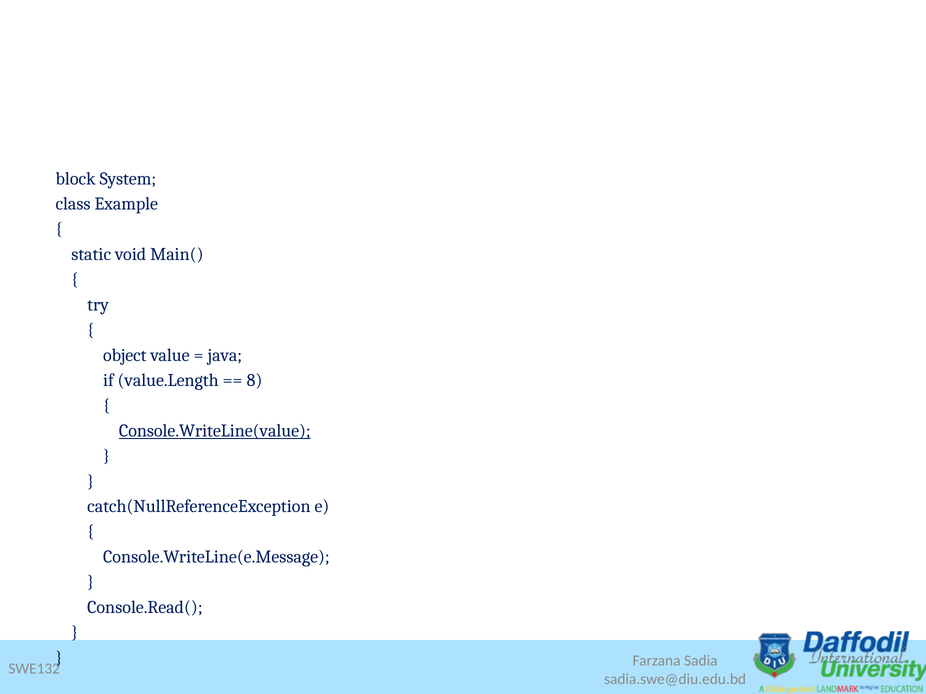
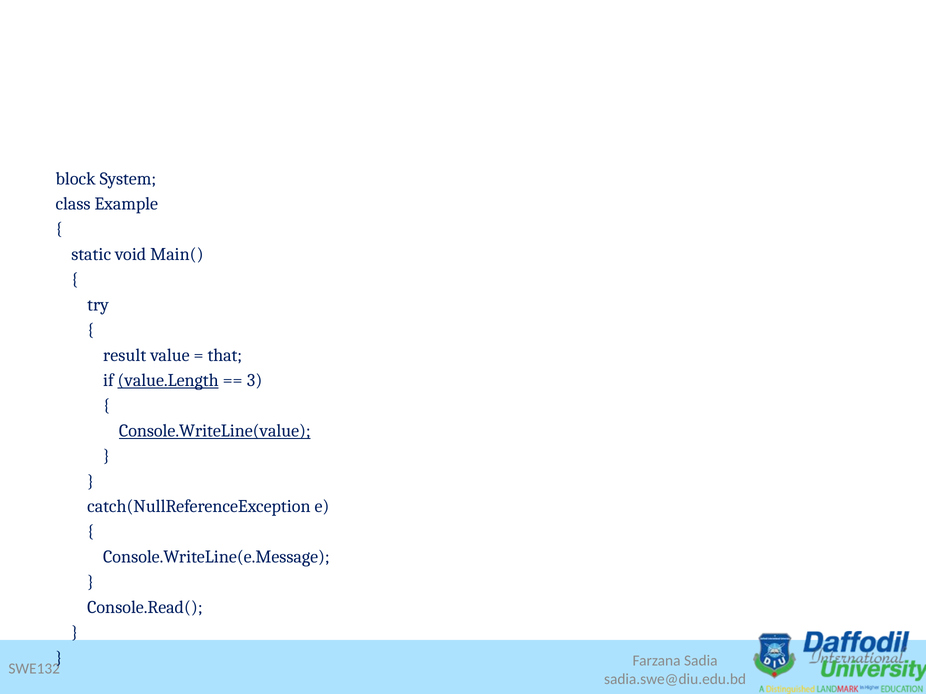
object: object -> result
java: java -> that
value.Length underline: none -> present
8: 8 -> 3
